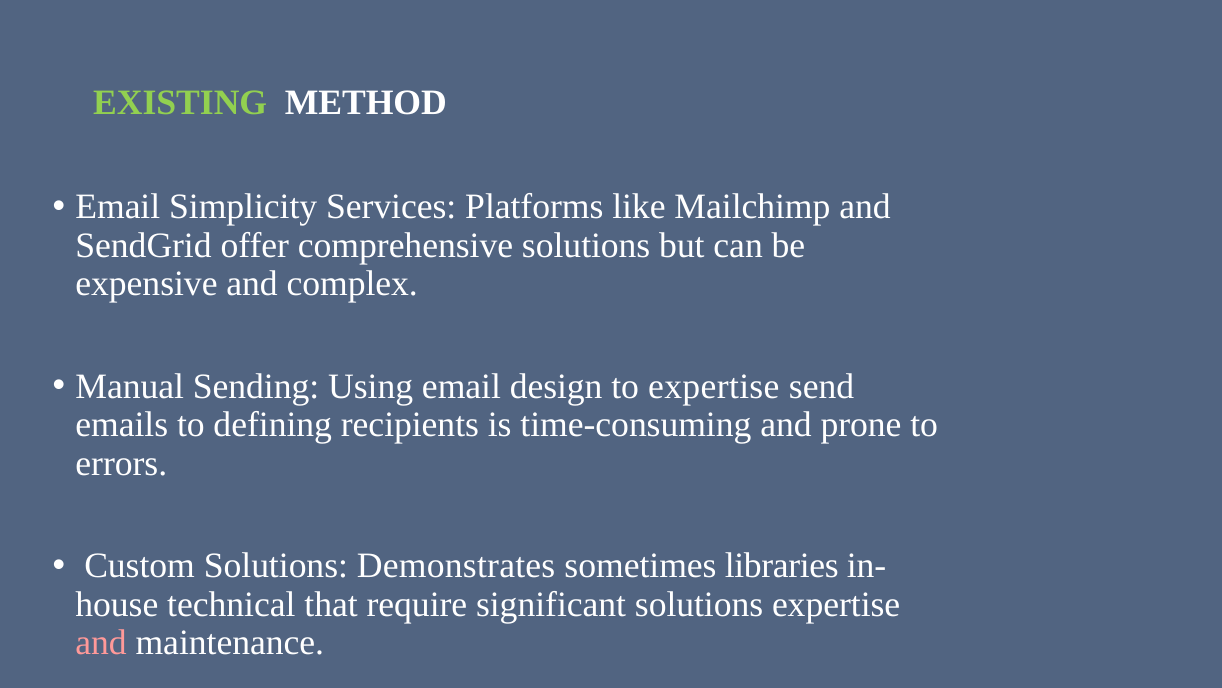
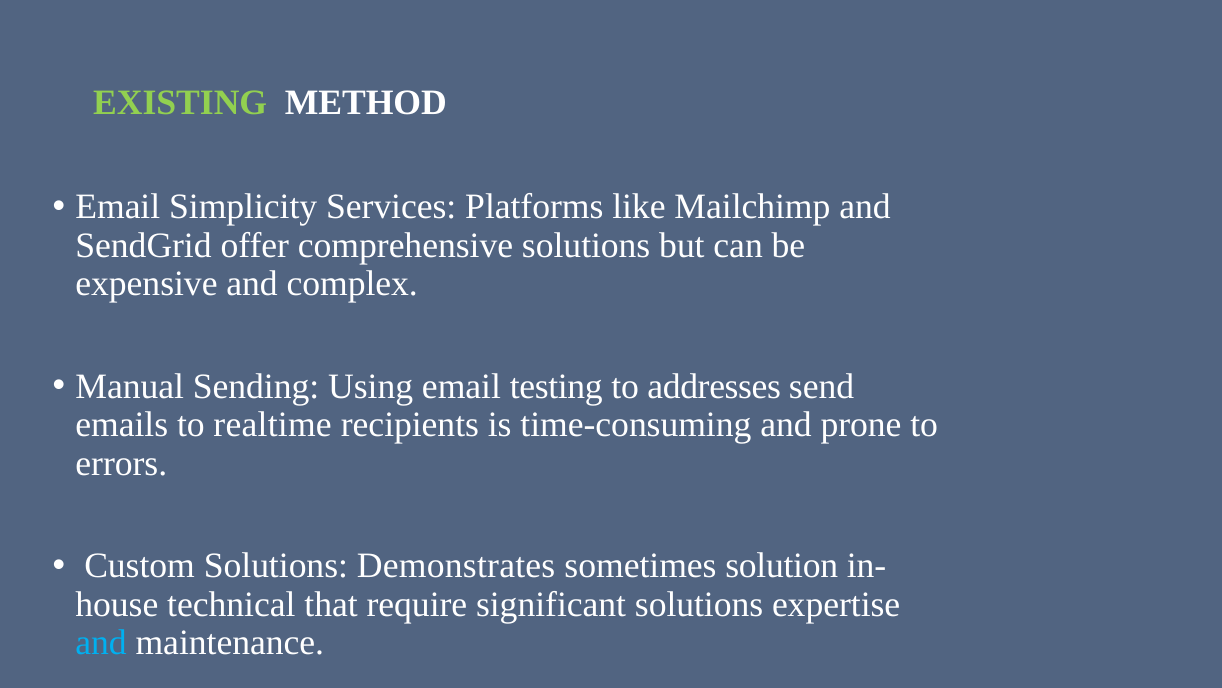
design: design -> testing
to expertise: expertise -> addresses
defining: defining -> realtime
libraries: libraries -> solution
and at (101, 643) colour: pink -> light blue
